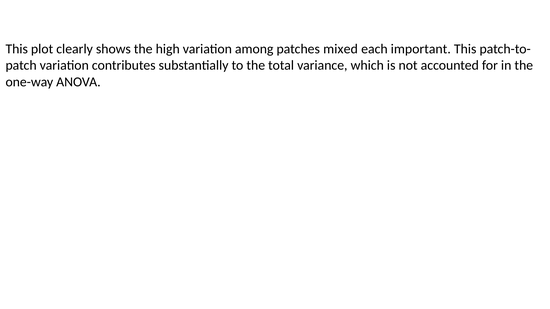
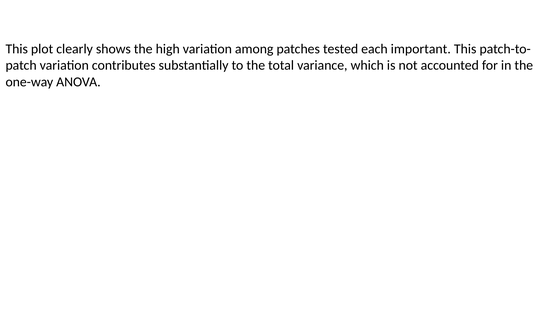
mixed: mixed -> tested
